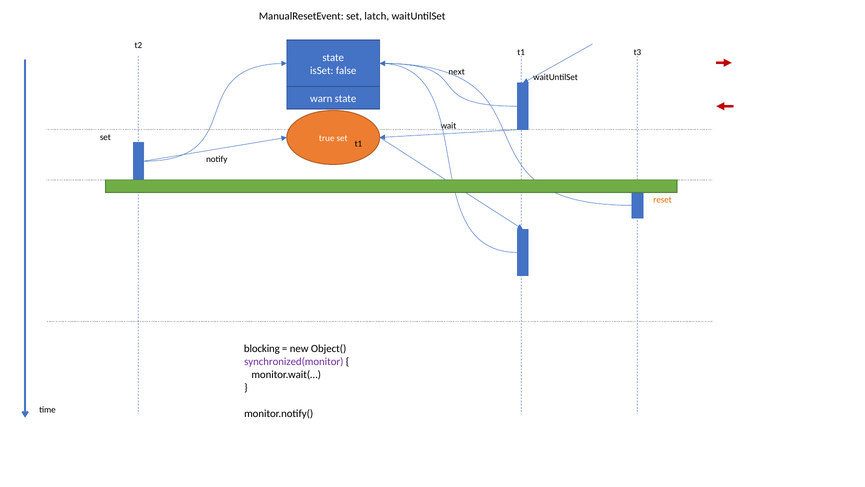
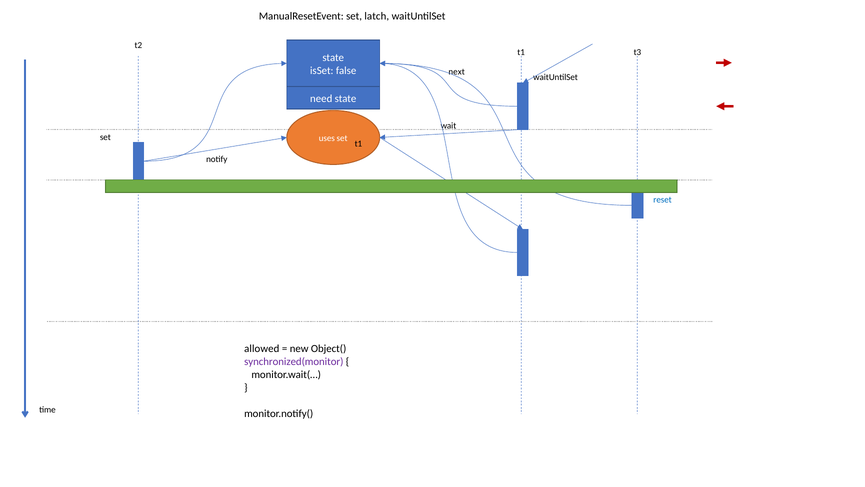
warn: warn -> need
true: true -> uses
reset colour: orange -> blue
blocking: blocking -> allowed
